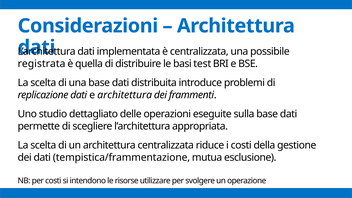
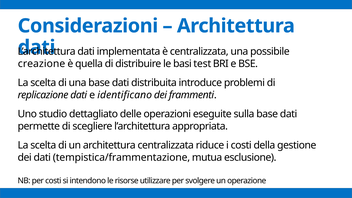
registrata: registrata -> creazione
e architettura: architettura -> identificano
